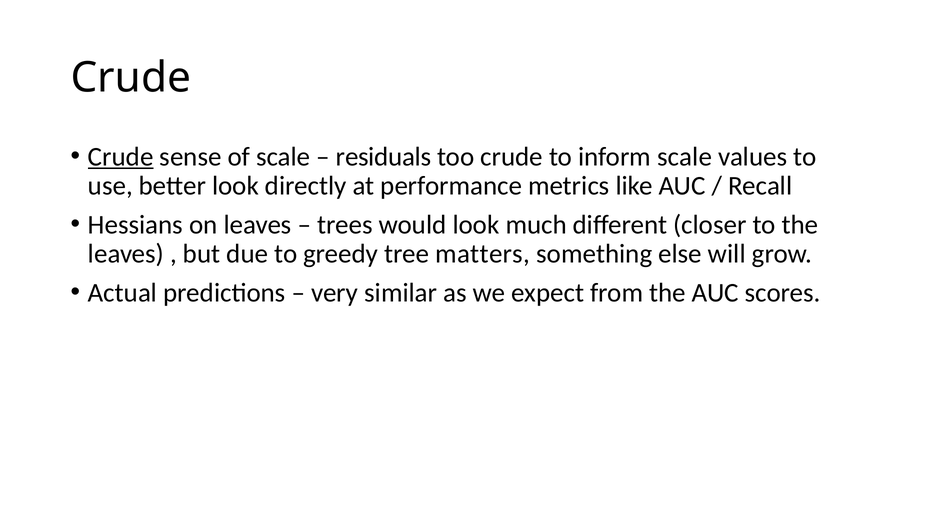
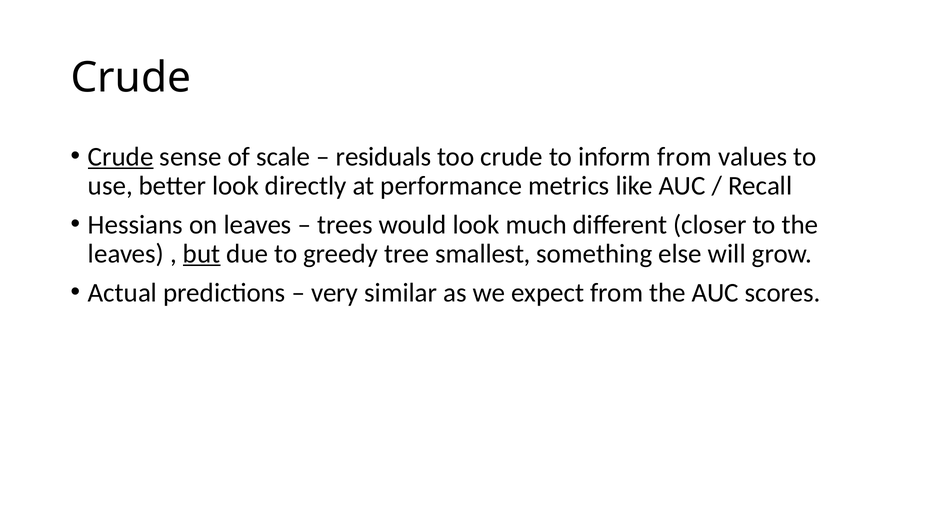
inform scale: scale -> from
but underline: none -> present
matters: matters -> smallest
